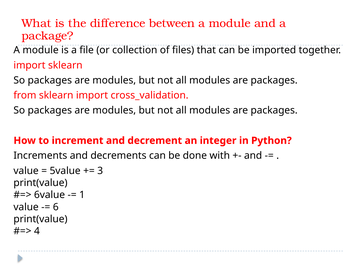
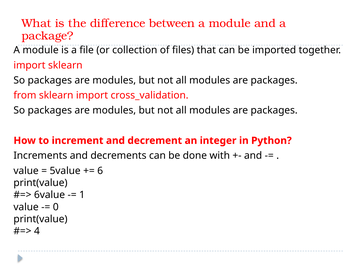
3: 3 -> 6
6: 6 -> 0
